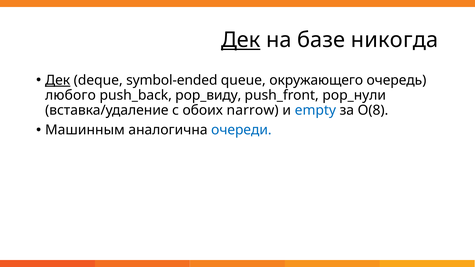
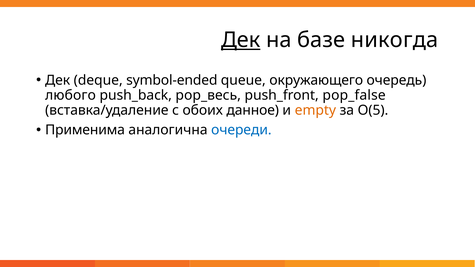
Дек at (58, 80) underline: present -> none
pop_виду: pop_виду -> pop_весь
pop_нули: pop_нули -> pop_false
narrow: narrow -> данное
empty colour: blue -> orange
O(8: O(8 -> O(5
Машинным: Машинным -> Применима
